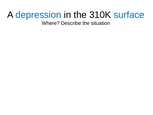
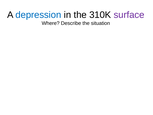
surface colour: blue -> purple
